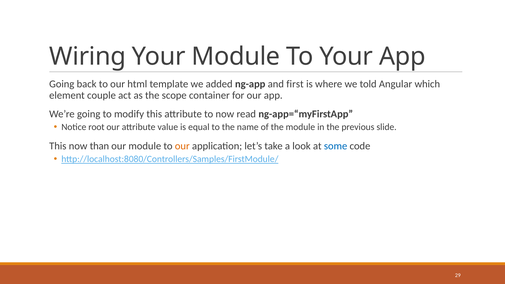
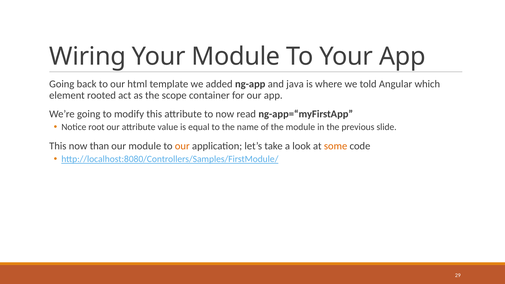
first: first -> java
couple: couple -> rooted
some colour: blue -> orange
